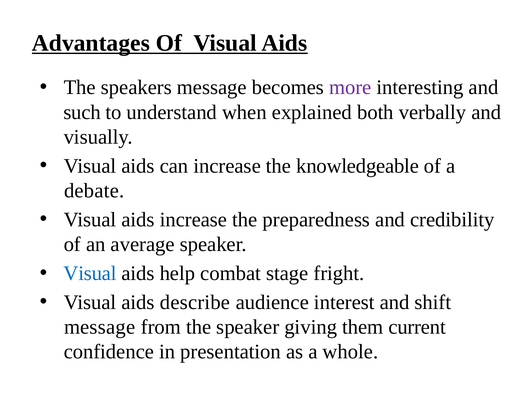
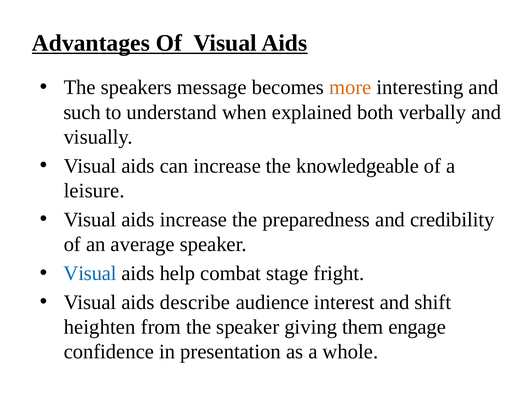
more colour: purple -> orange
debate: debate -> leisure
message at (100, 326): message -> heighten
current: current -> engage
